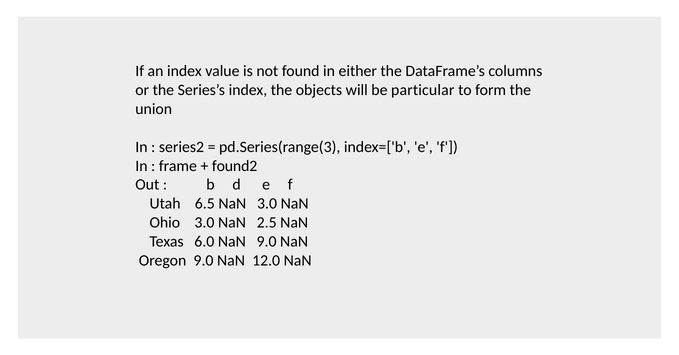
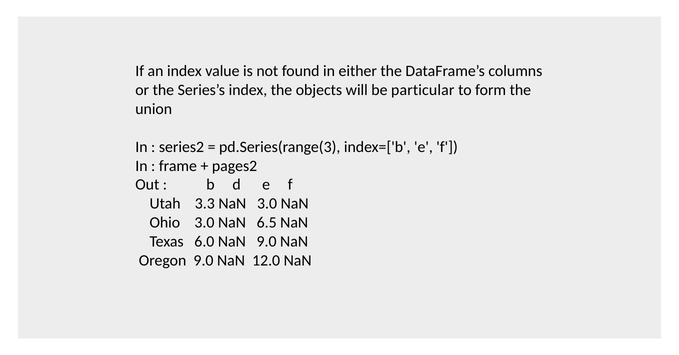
found2: found2 -> pages2
6.5: 6.5 -> 3.3
2.5: 2.5 -> 6.5
